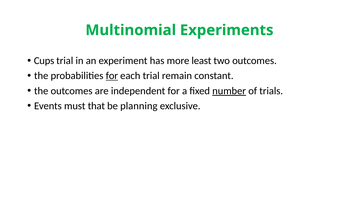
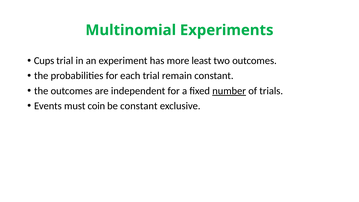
for at (112, 76) underline: present -> none
that: that -> coin
be planning: planning -> constant
